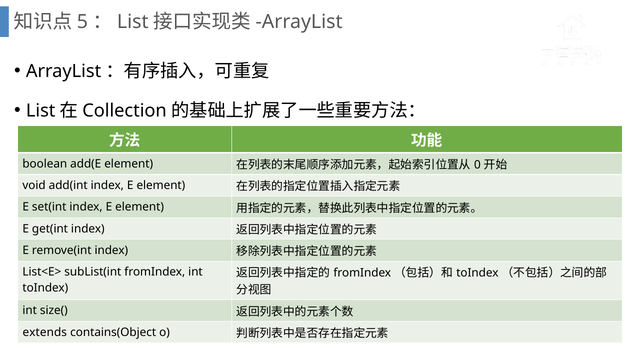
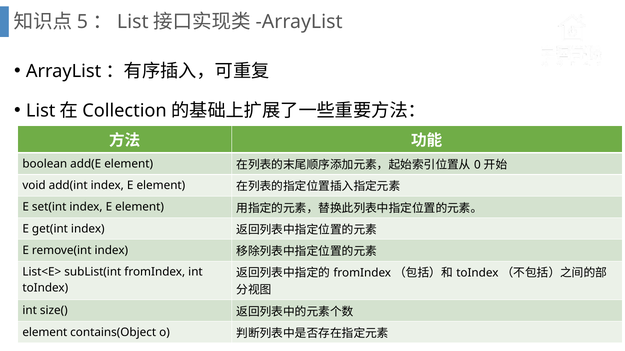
extends at (45, 333): extends -> element
